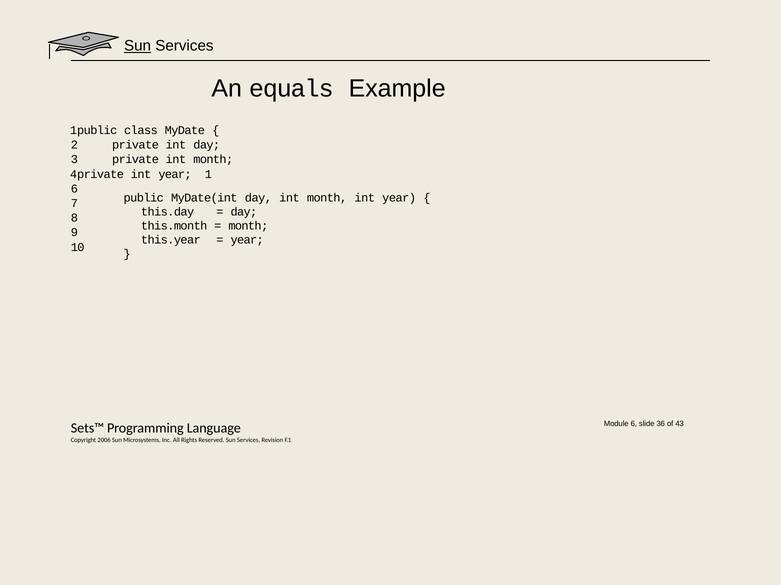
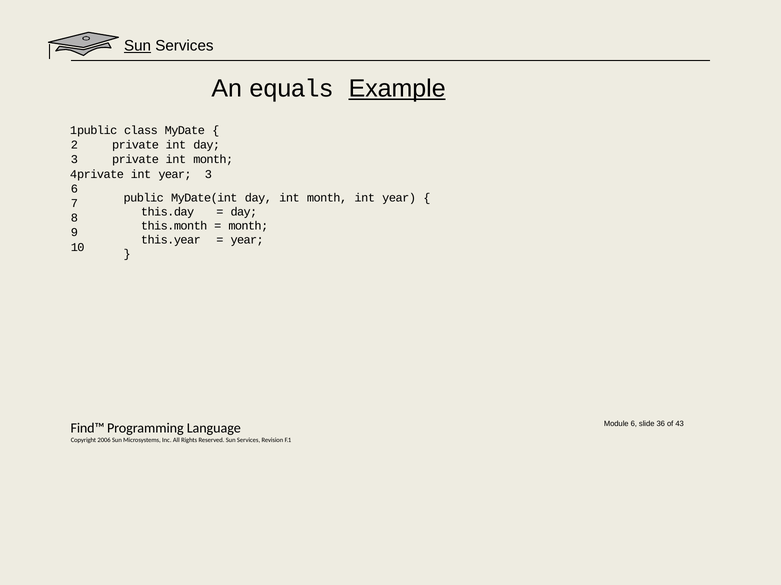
Example underline: none -> present
year 1: 1 -> 3
Sets™: Sets™ -> Find™
